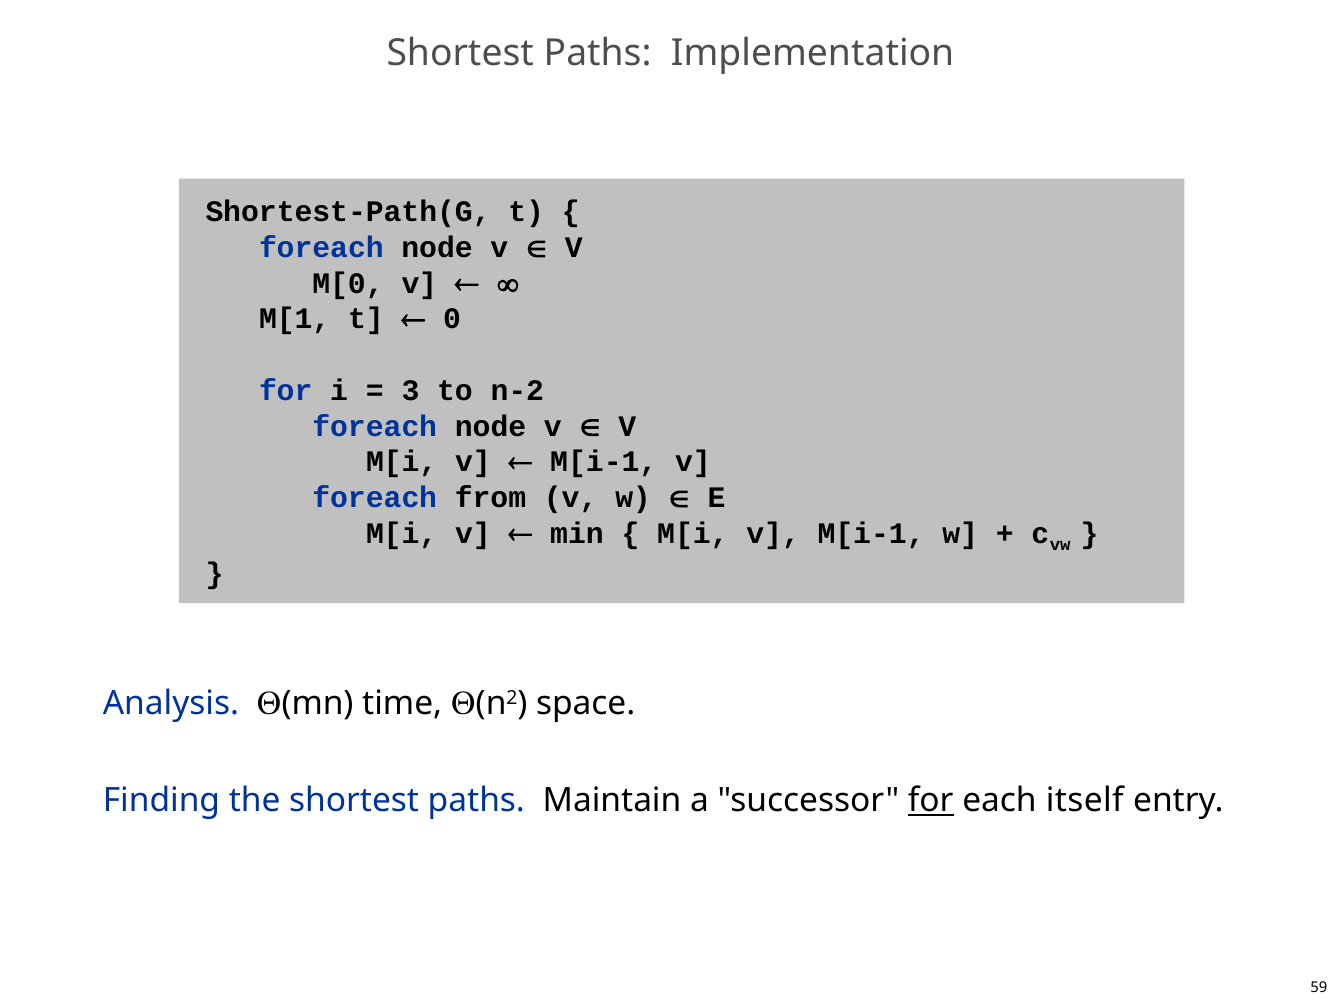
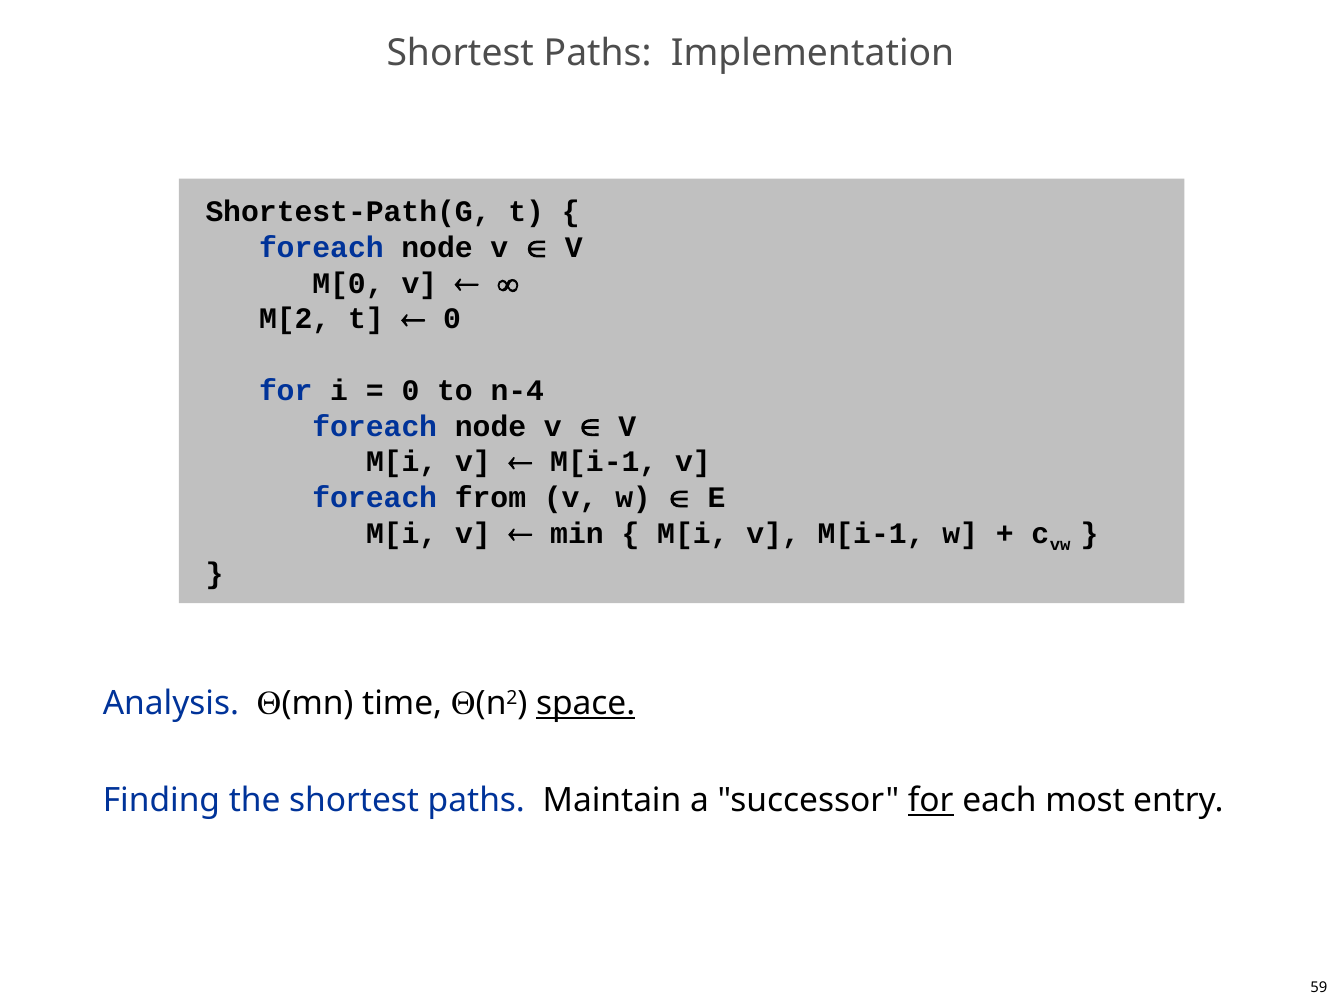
M[1: M[1 -> M[2
3 at (410, 391): 3 -> 0
n-2: n-2 -> n-4
space underline: none -> present
itself: itself -> most
